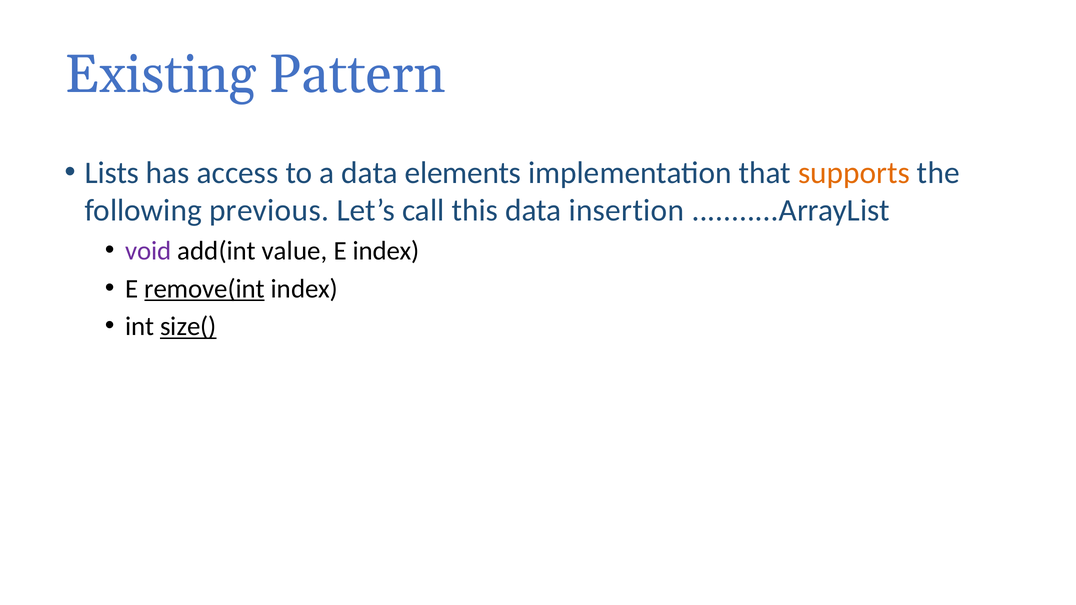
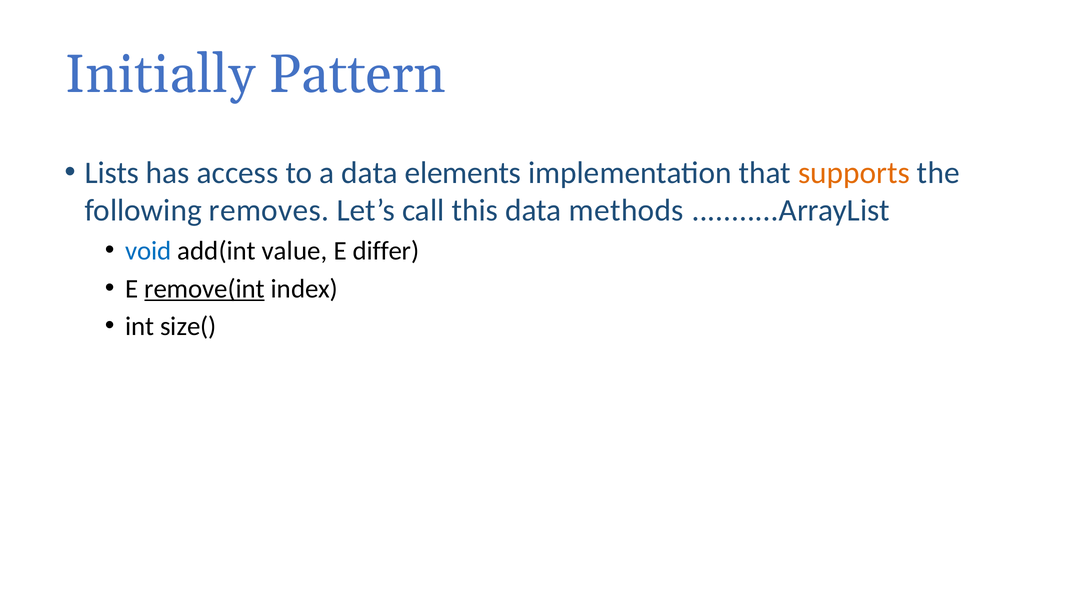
Existing: Existing -> Initially
previous: previous -> removes
insertion: insertion -> methods
void colour: purple -> blue
E index: index -> differ
size( underline: present -> none
